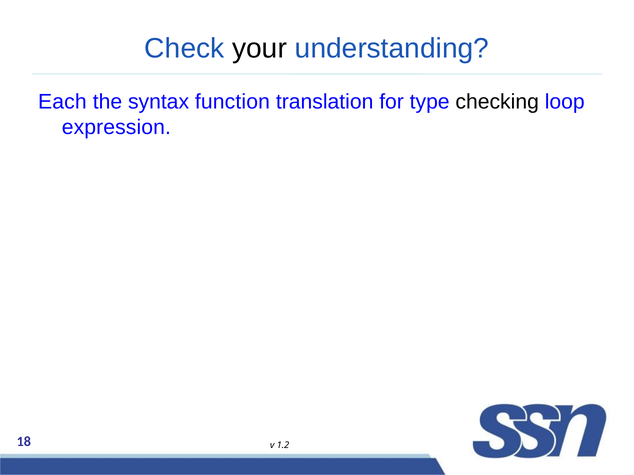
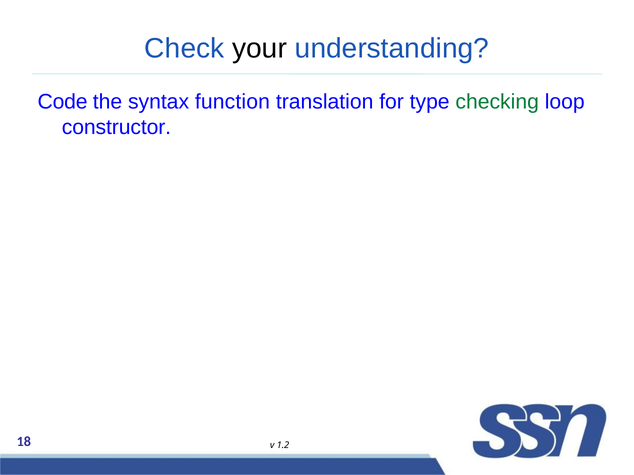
Each: Each -> Code
checking colour: black -> green
expression: expression -> constructor
